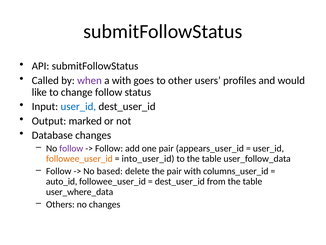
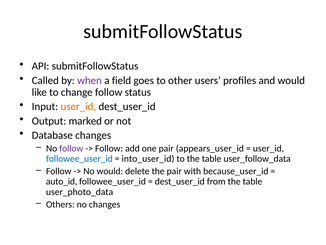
a with: with -> field
user_id at (78, 106) colour: blue -> orange
followee_user_id at (79, 158) colour: orange -> blue
No based: based -> would
columns_user_id: columns_user_id -> because_user_id
user_where_data: user_where_data -> user_photo_data
